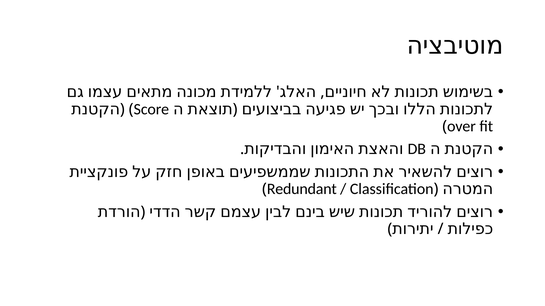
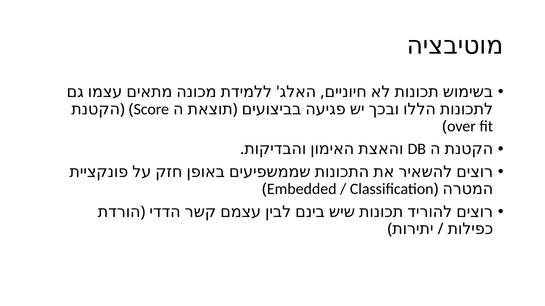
Redundant: Redundant -> Embedded
